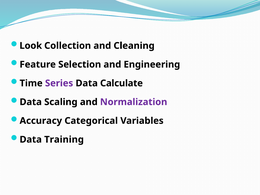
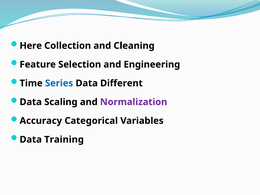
Look: Look -> Here
Series colour: purple -> blue
Calculate: Calculate -> Different
